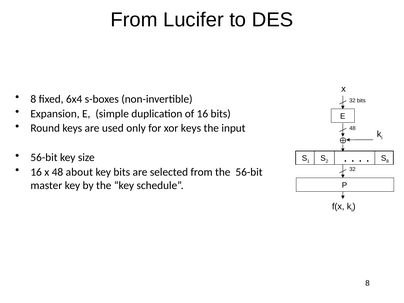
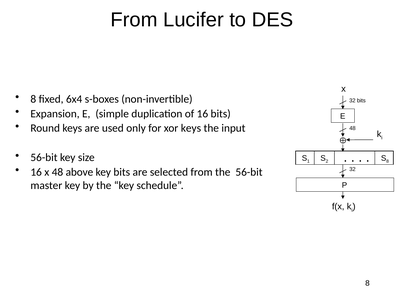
about: about -> above
